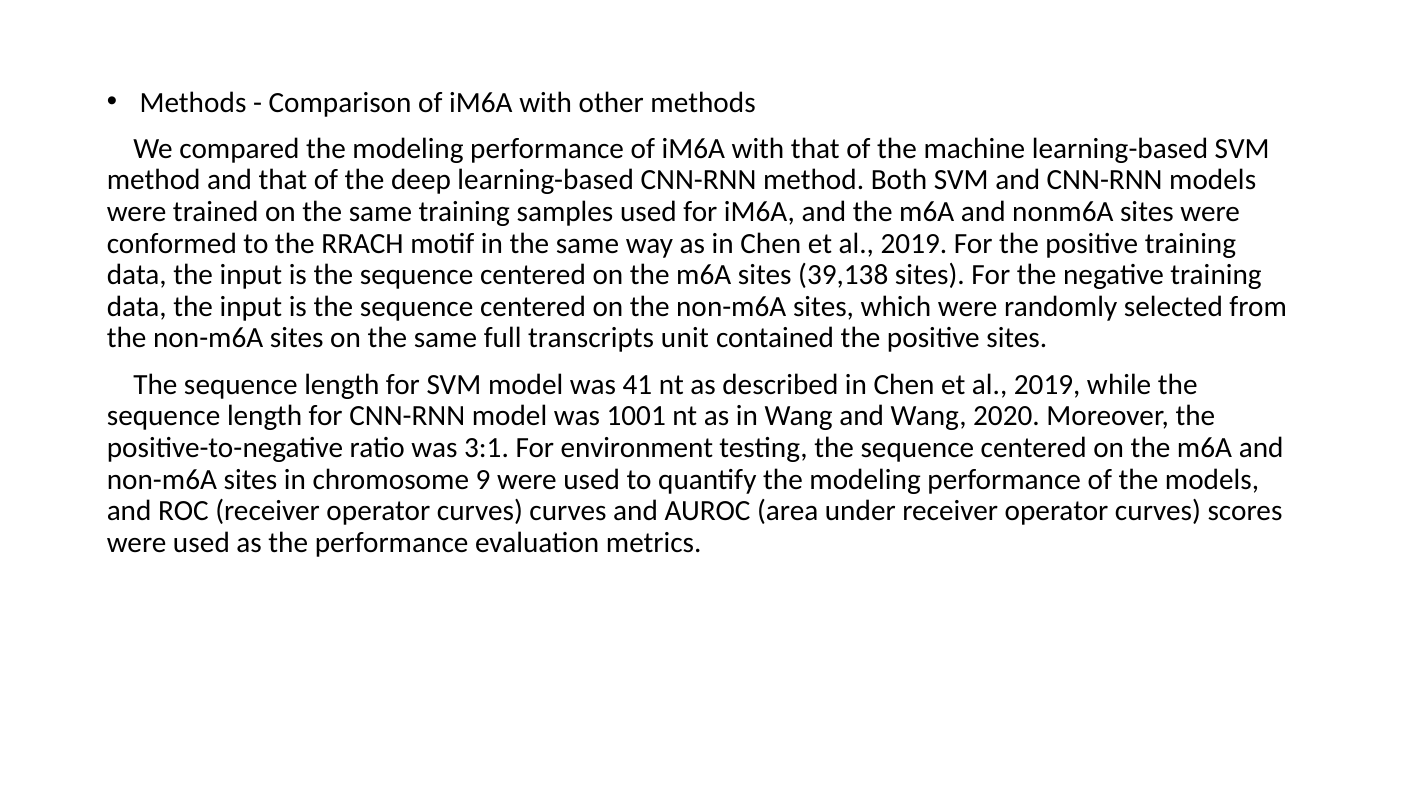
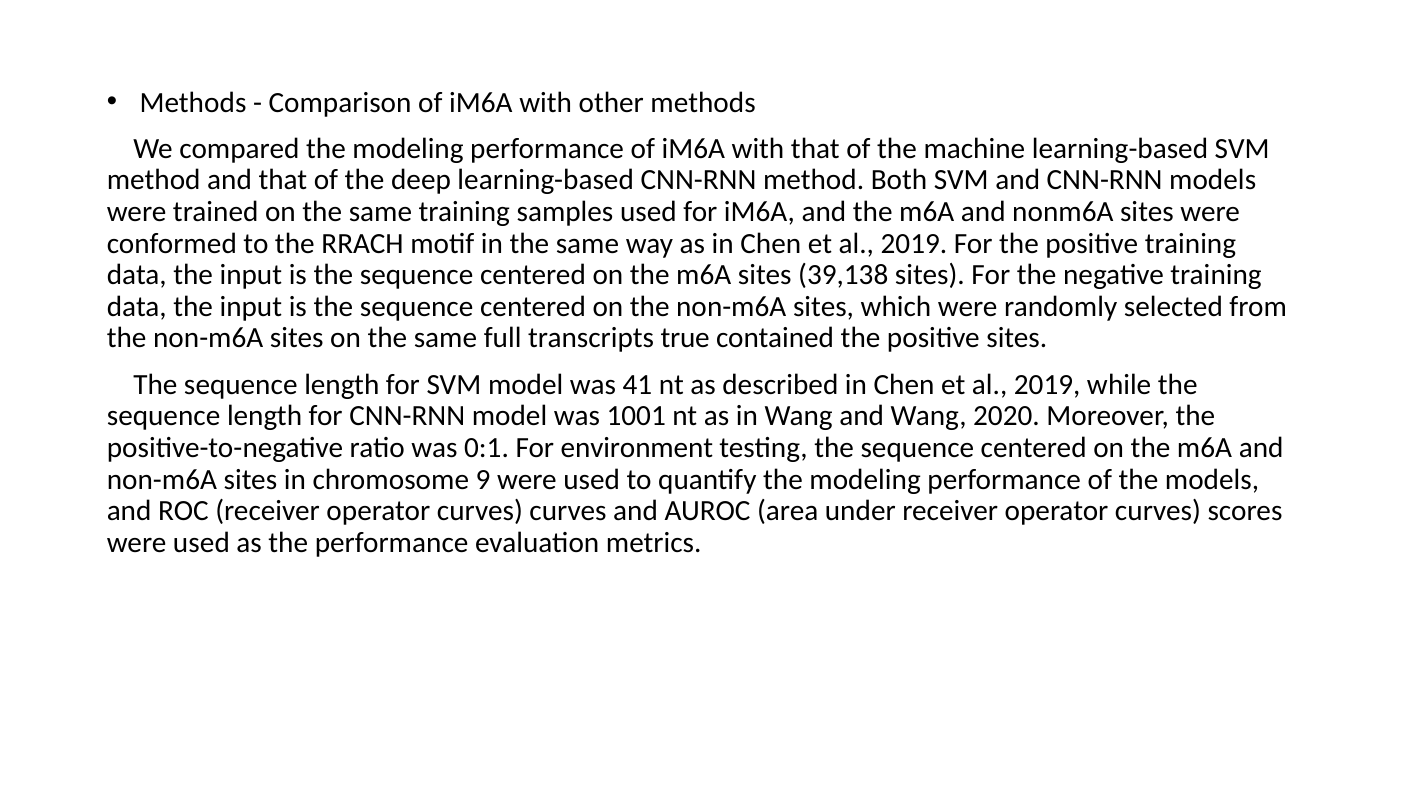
unit: unit -> true
3:1: 3:1 -> 0:1
